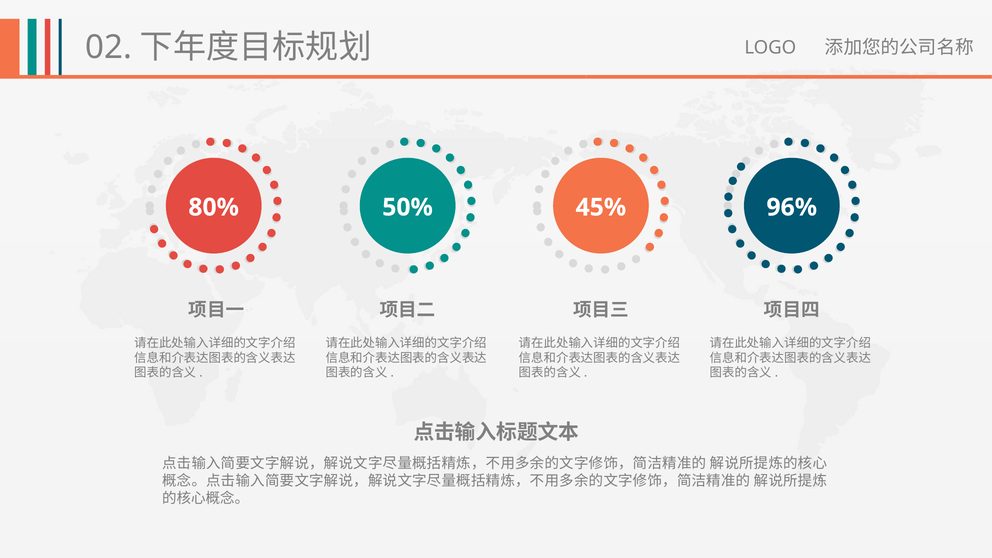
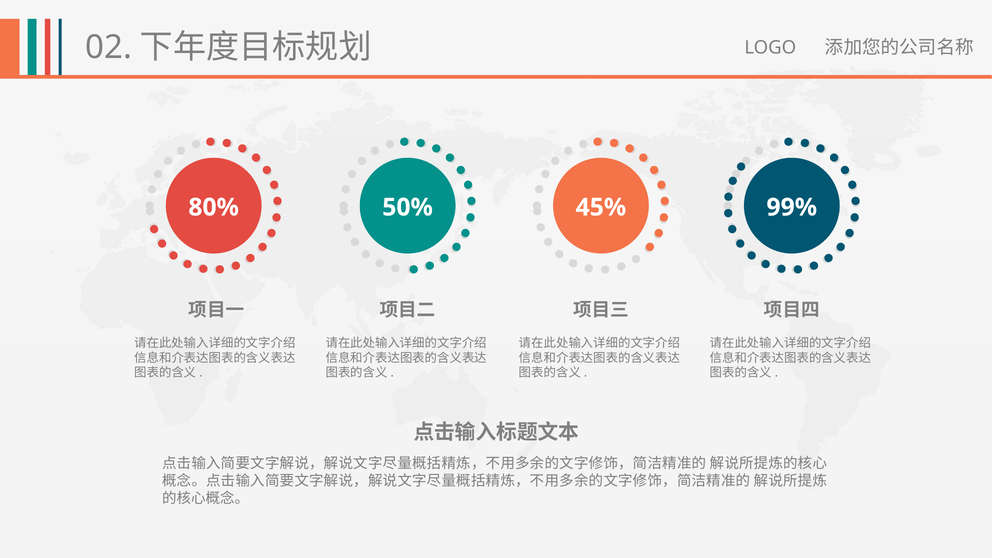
96%: 96% -> 99%
